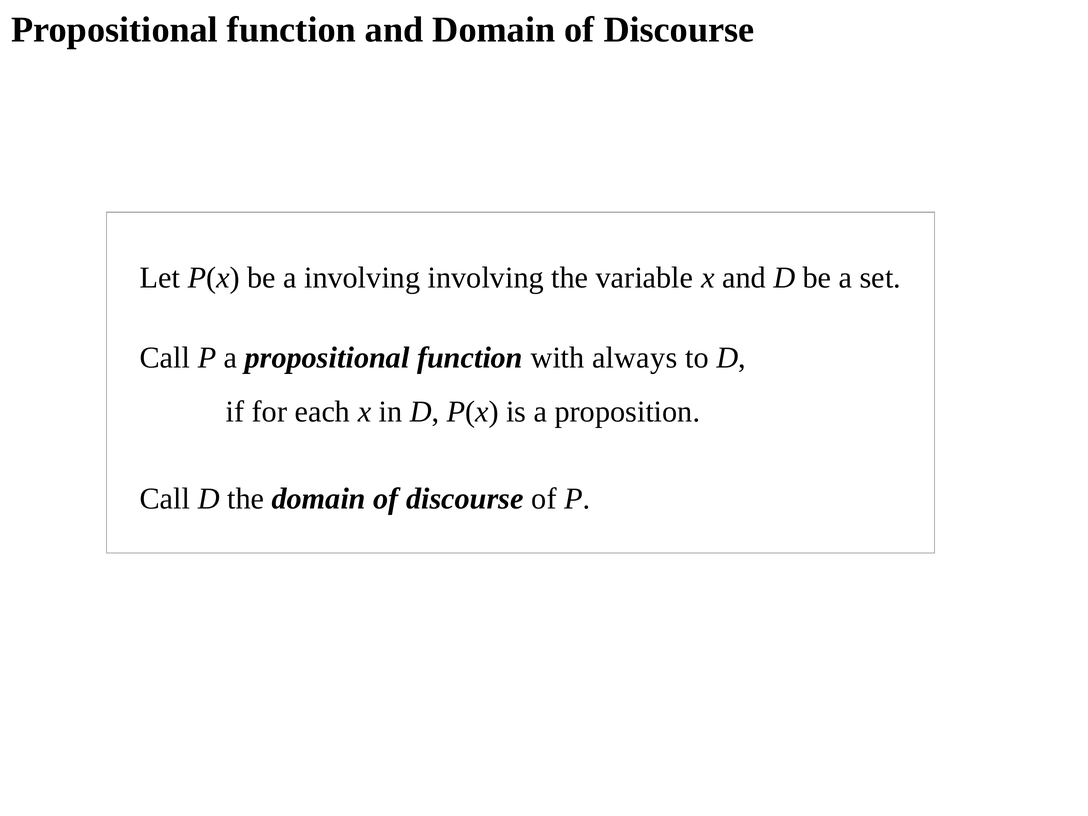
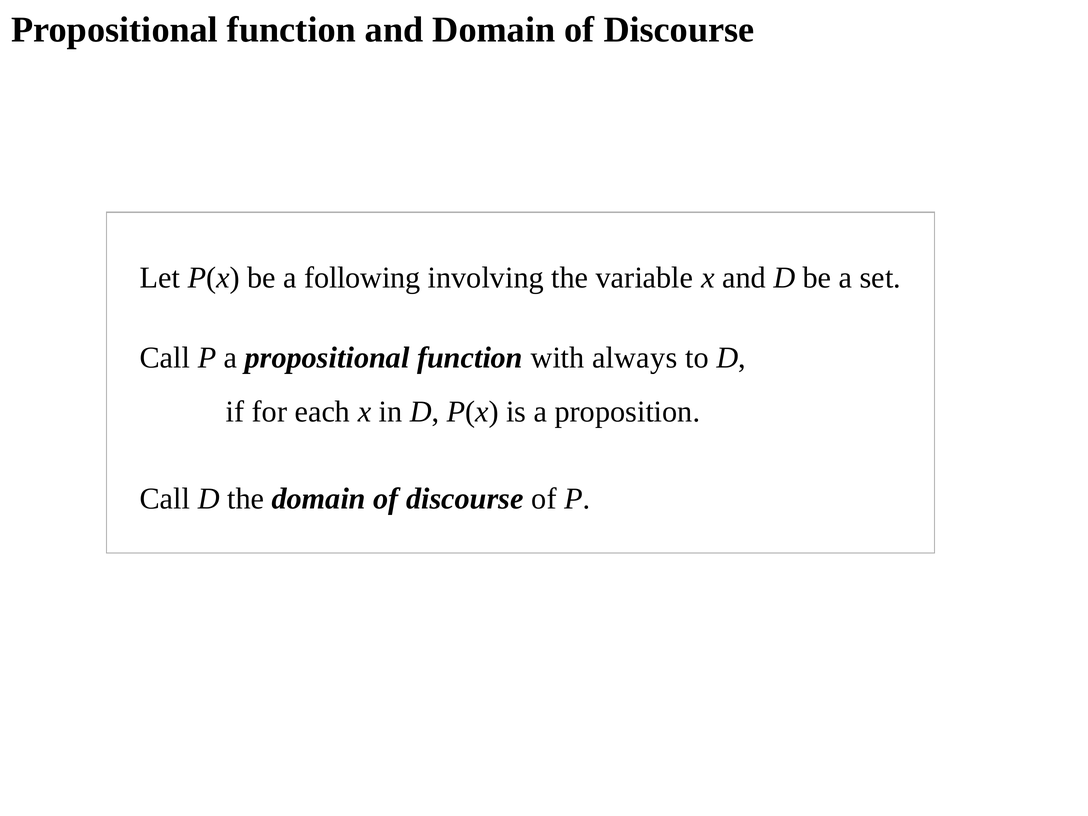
a involving: involving -> following
